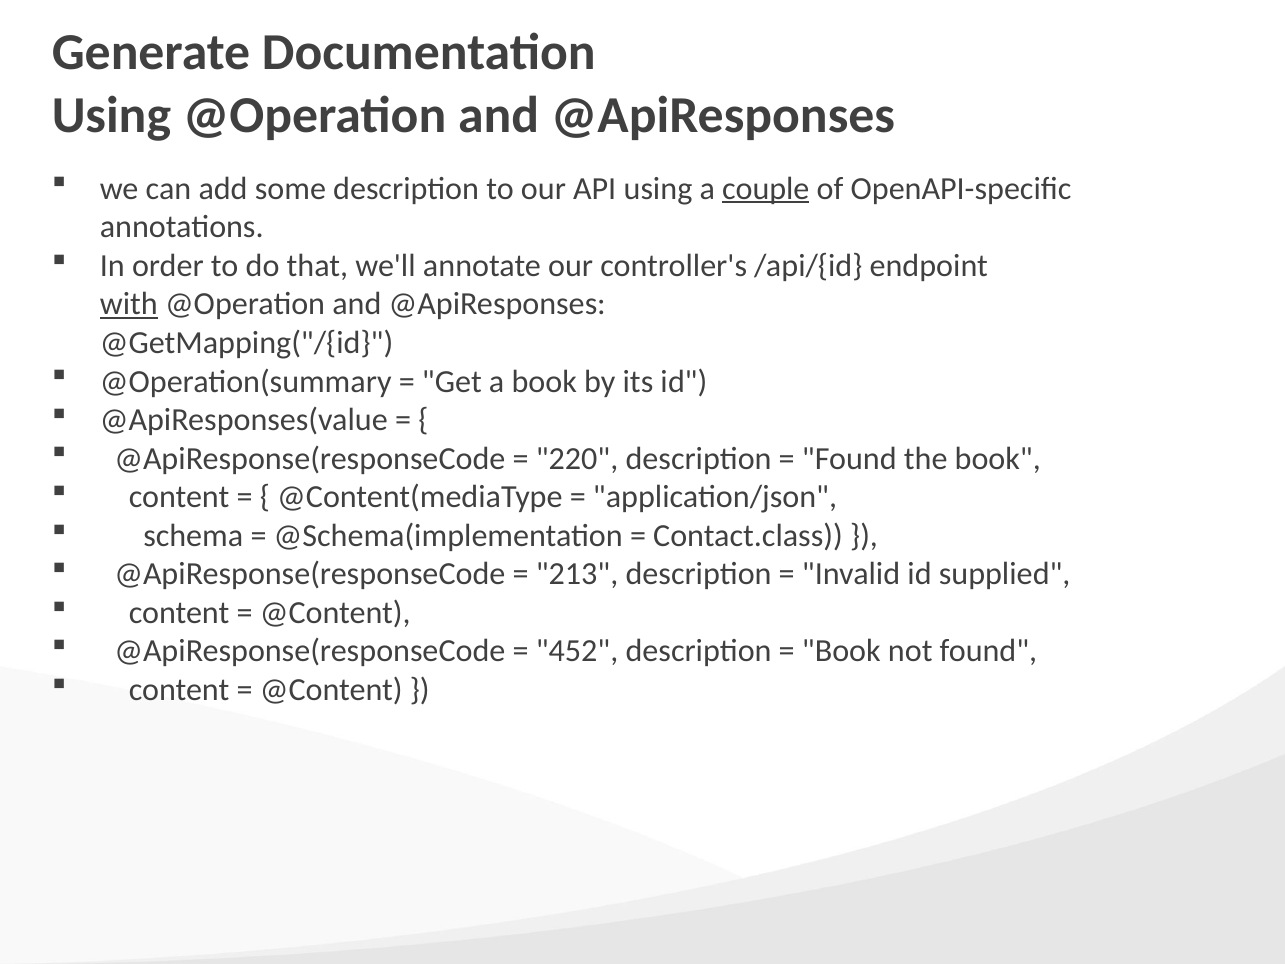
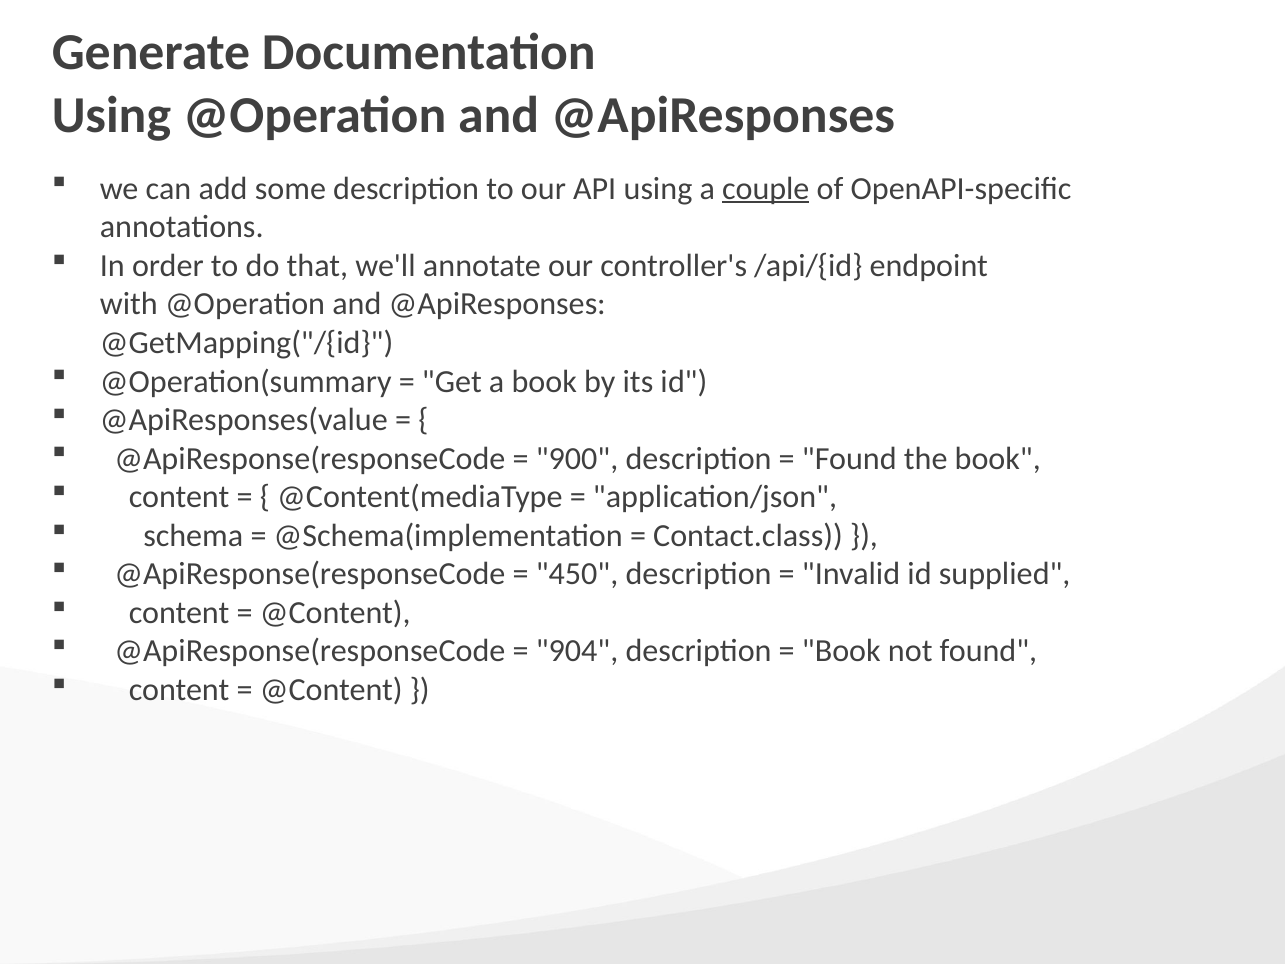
with underline: present -> none
220: 220 -> 900
213: 213 -> 450
452: 452 -> 904
